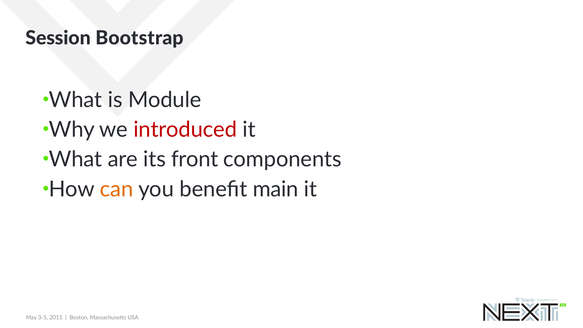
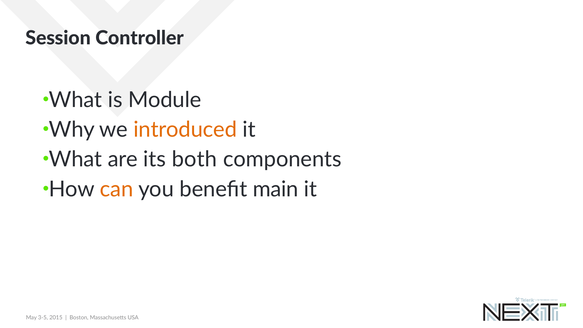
Bootstrap: Bootstrap -> Controller
introduced colour: red -> orange
front: front -> both
